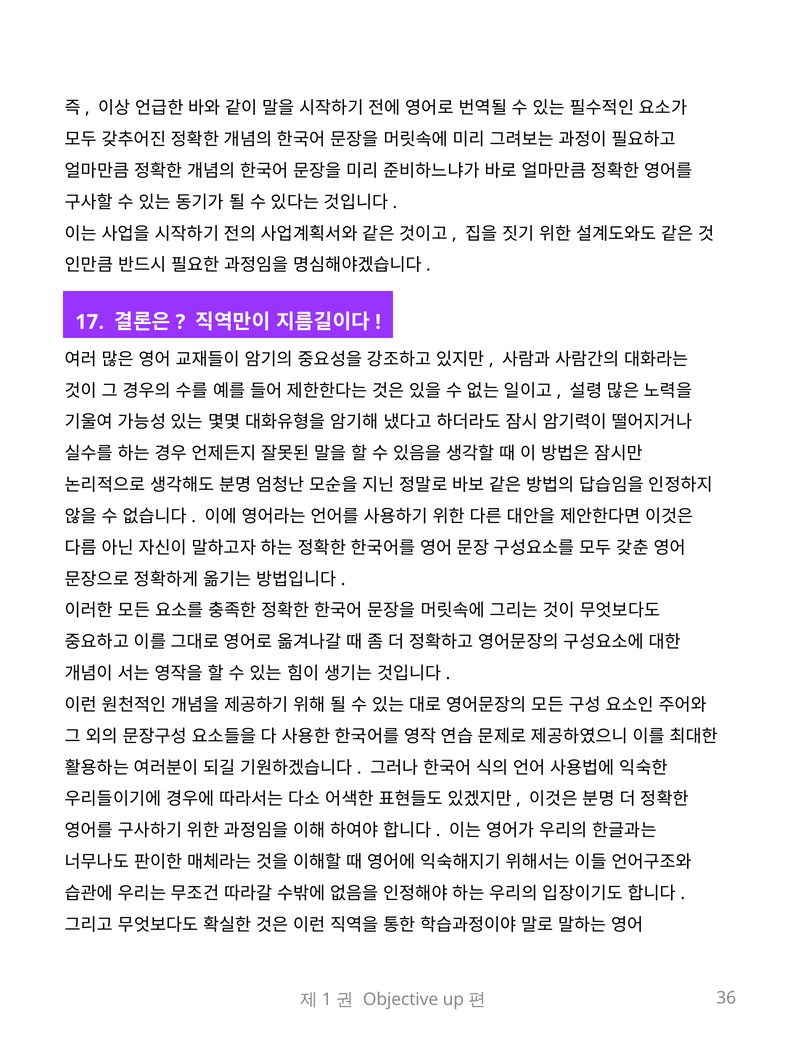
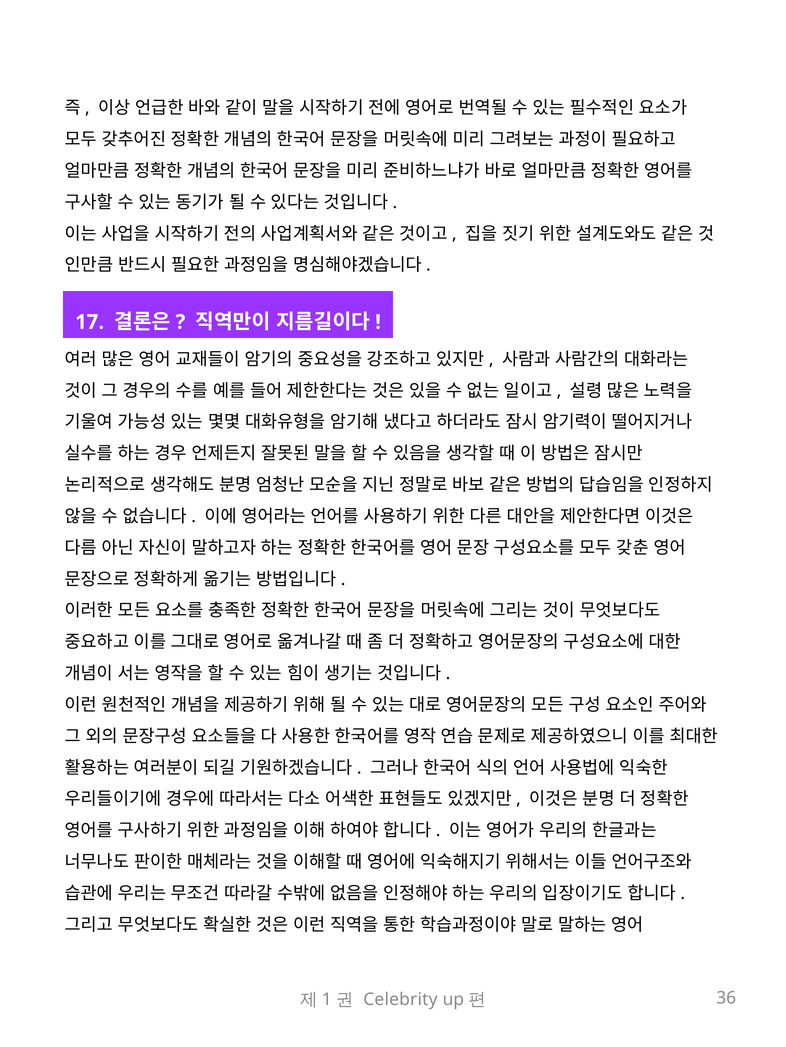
Objective: Objective -> Celebrity
